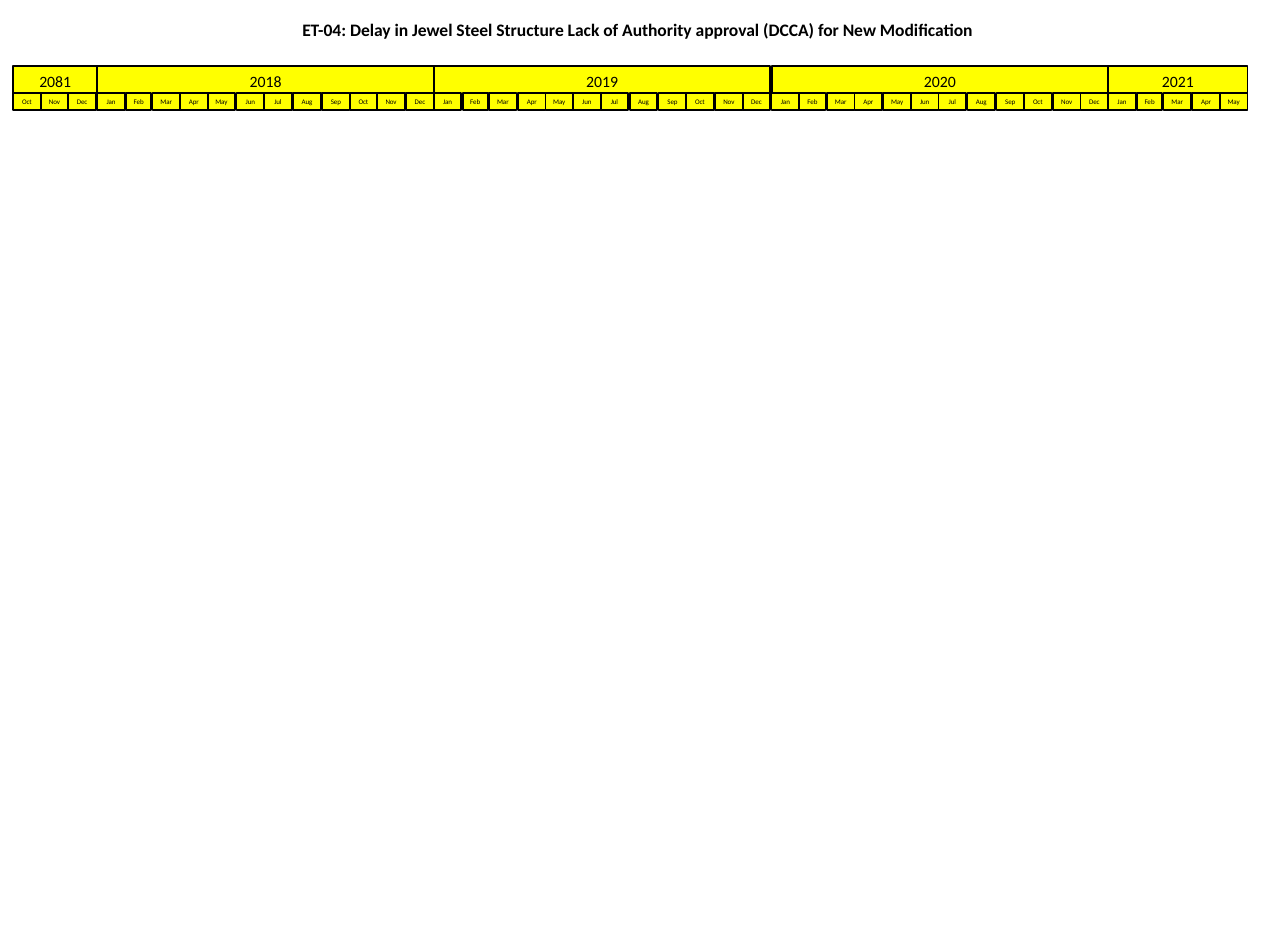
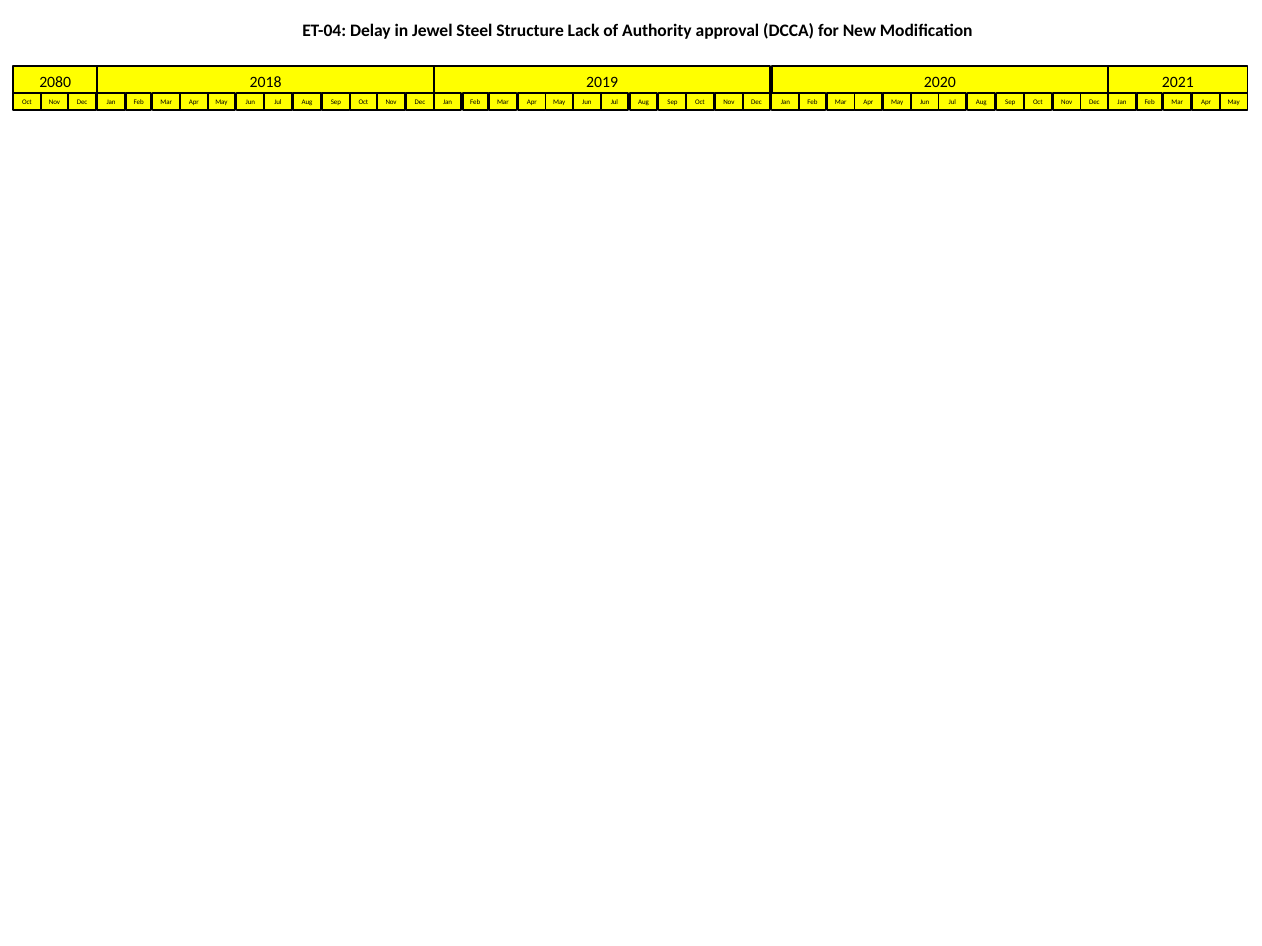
2081: 2081 -> 2080
